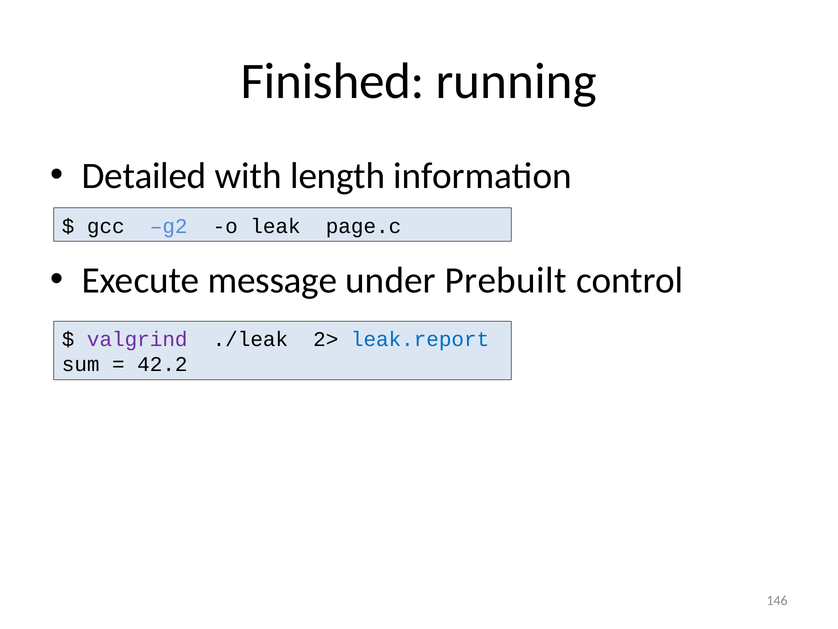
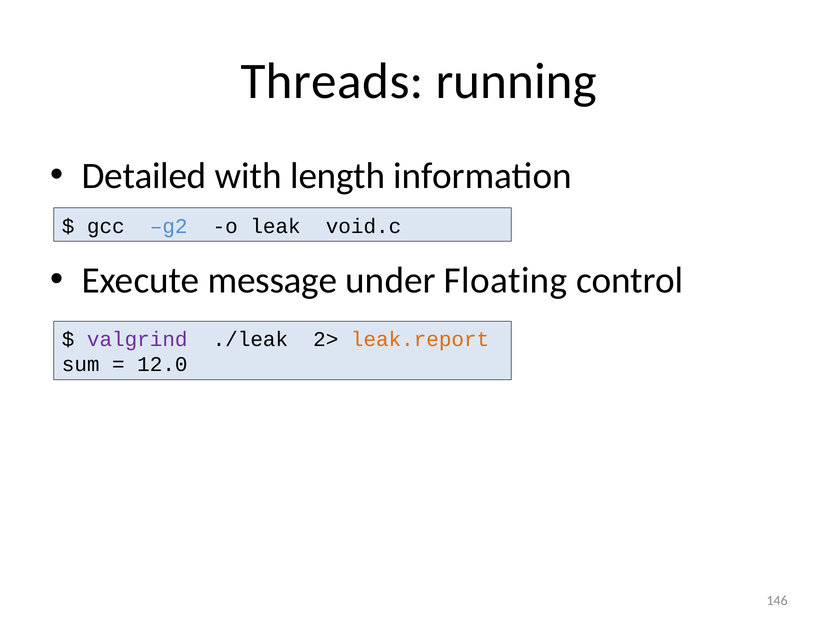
Finished: Finished -> Threads
page.c: page.c -> void.c
Prebuilt: Prebuilt -> Floating
leak.report colour: blue -> orange
42.2: 42.2 -> 12.0
